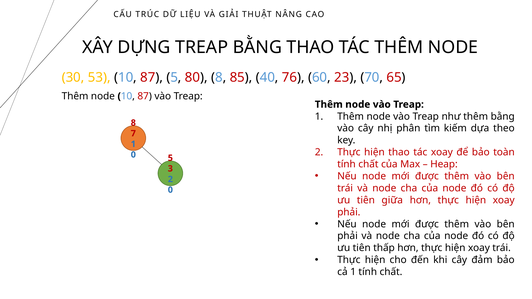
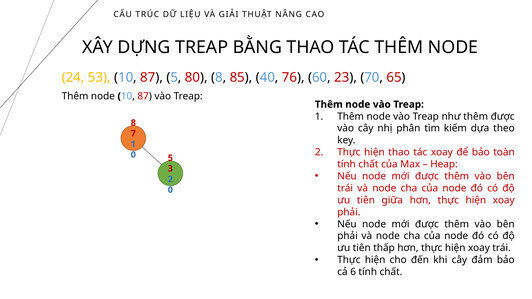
30: 30 -> 24
thêm bằng: bằng -> được
cả 1: 1 -> 6
